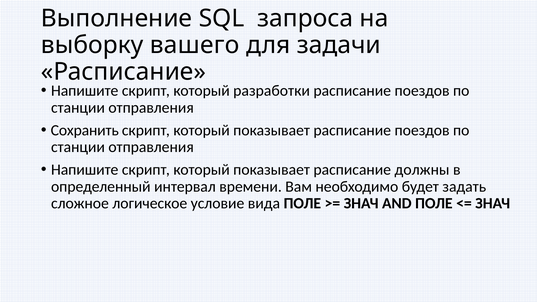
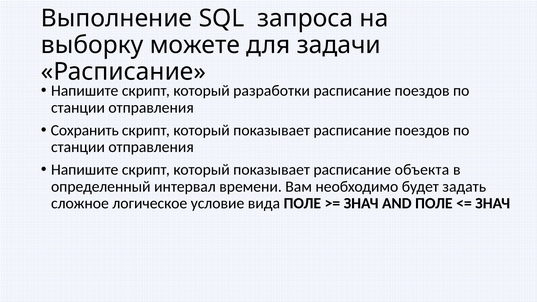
вашего: вашего -> можете
должны: должны -> объекта
